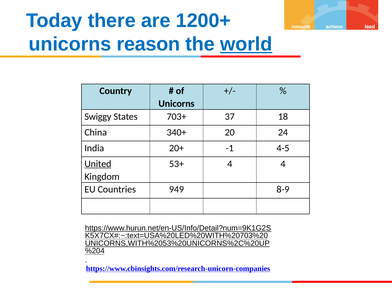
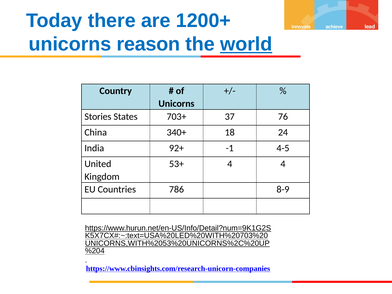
Swiggy: Swiggy -> Stories
18: 18 -> 76
20: 20 -> 18
20+: 20+ -> 92+
United underline: present -> none
949: 949 -> 786
